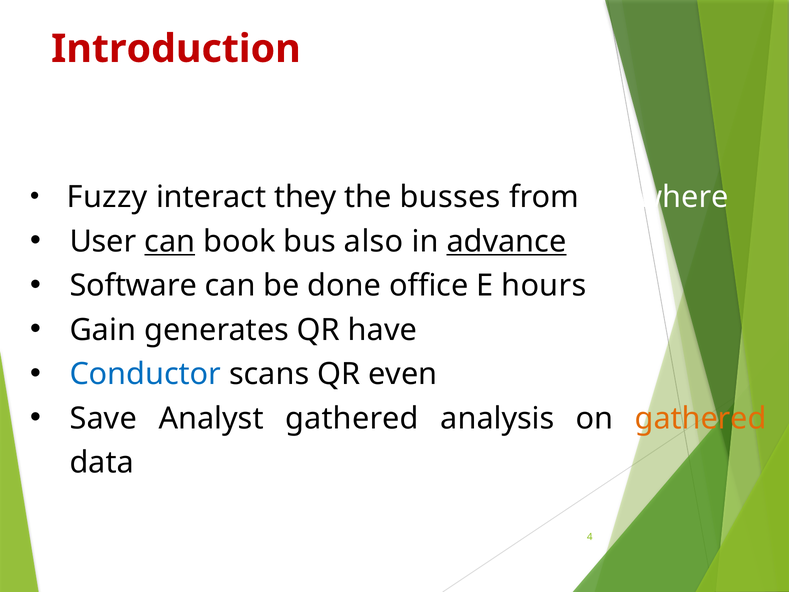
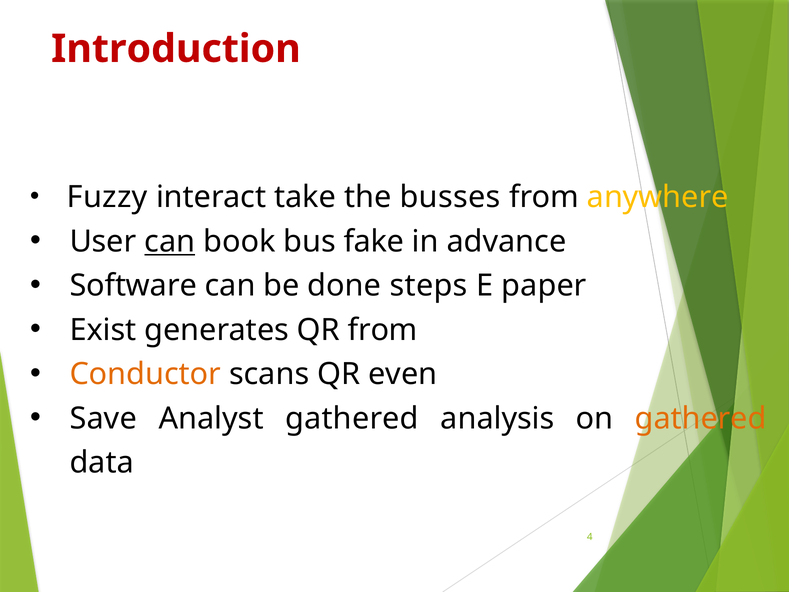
they: they -> take
anywhere colour: white -> yellow
also: also -> fake
advance underline: present -> none
office: office -> steps
hours: hours -> paper
Gain: Gain -> Exist
QR have: have -> from
Conductor colour: blue -> orange
